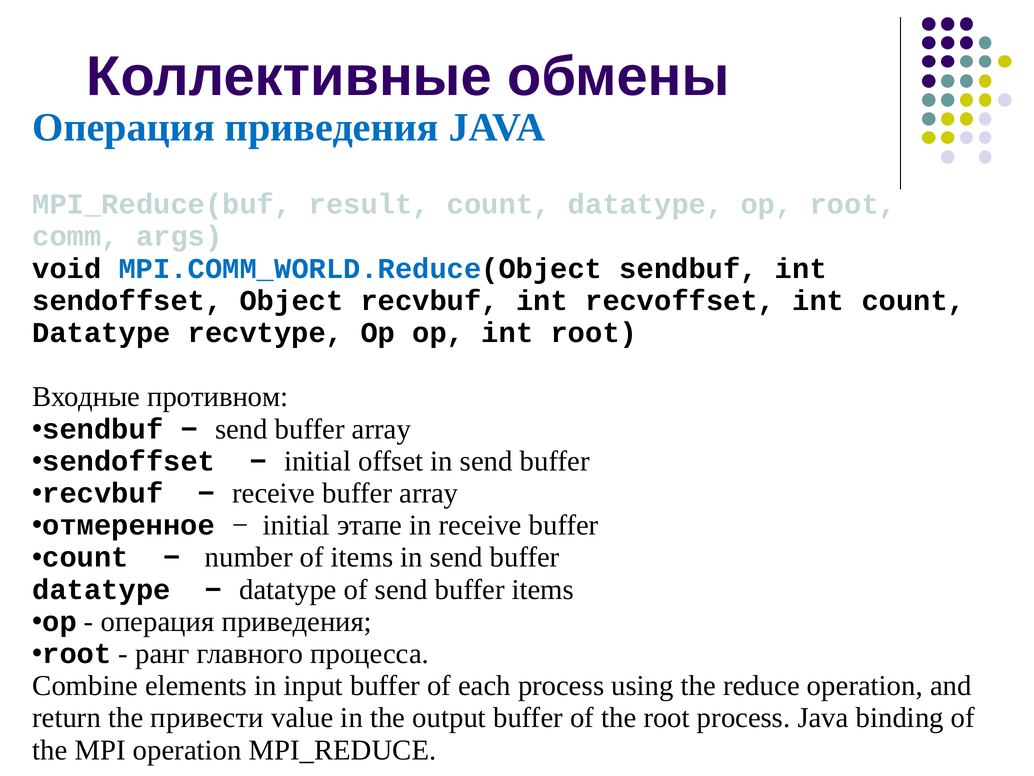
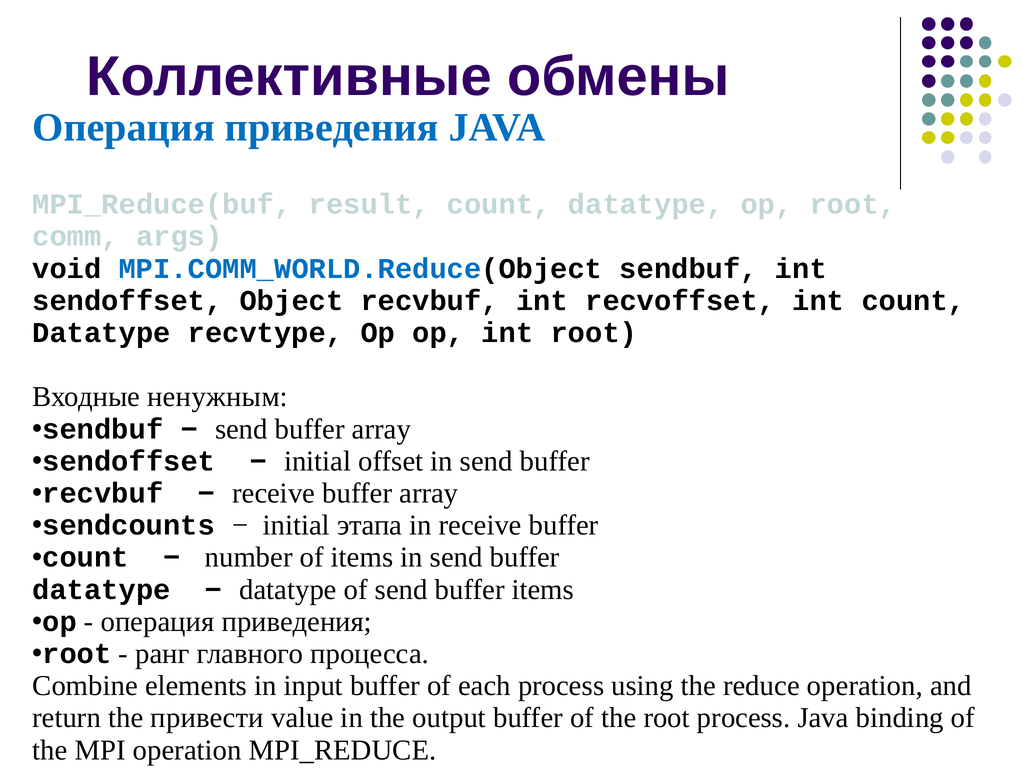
противном: противном -> ненужным
отмеренное: отмеренное -> sendcounts
этапе: этапе -> этапа
